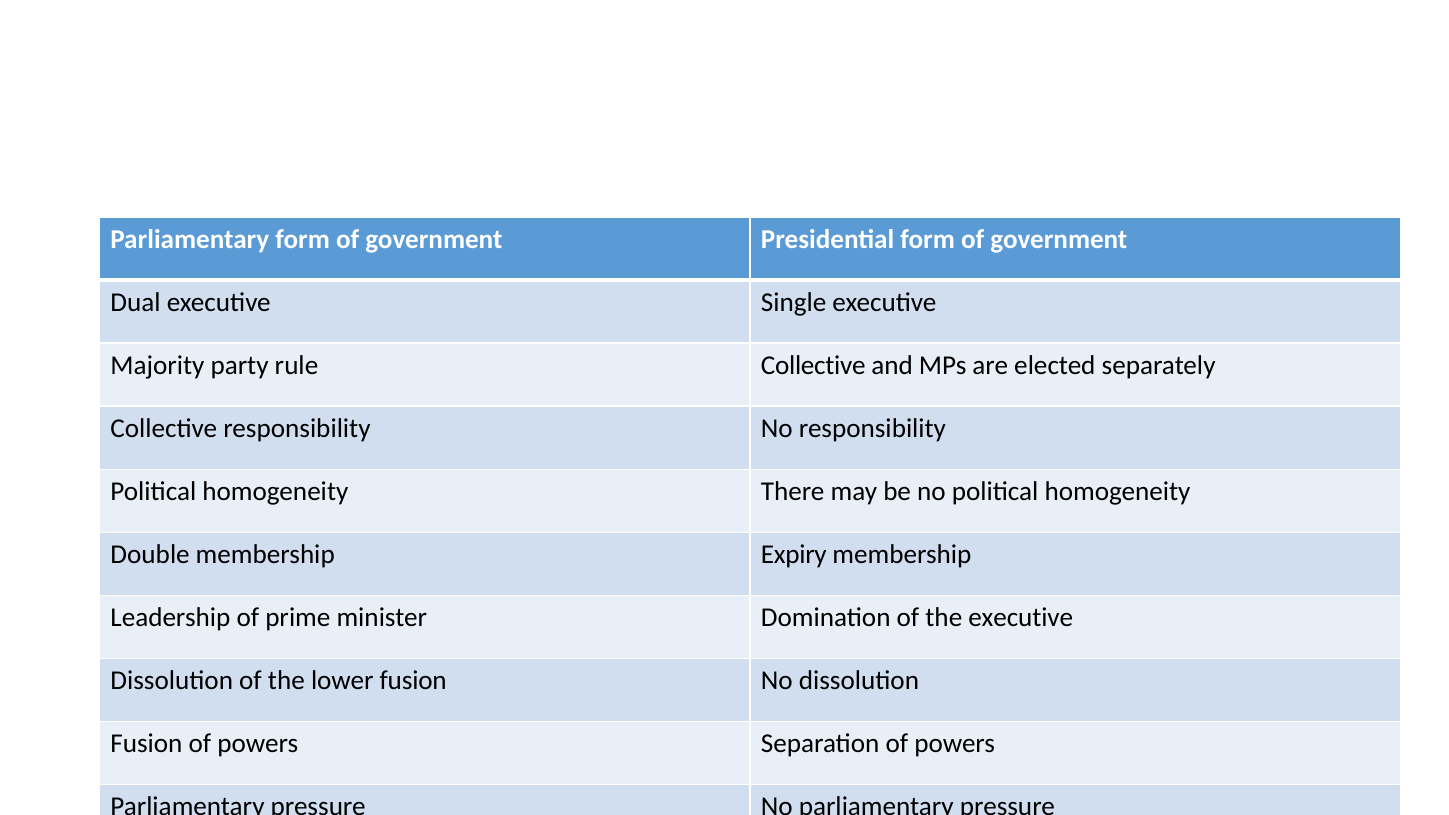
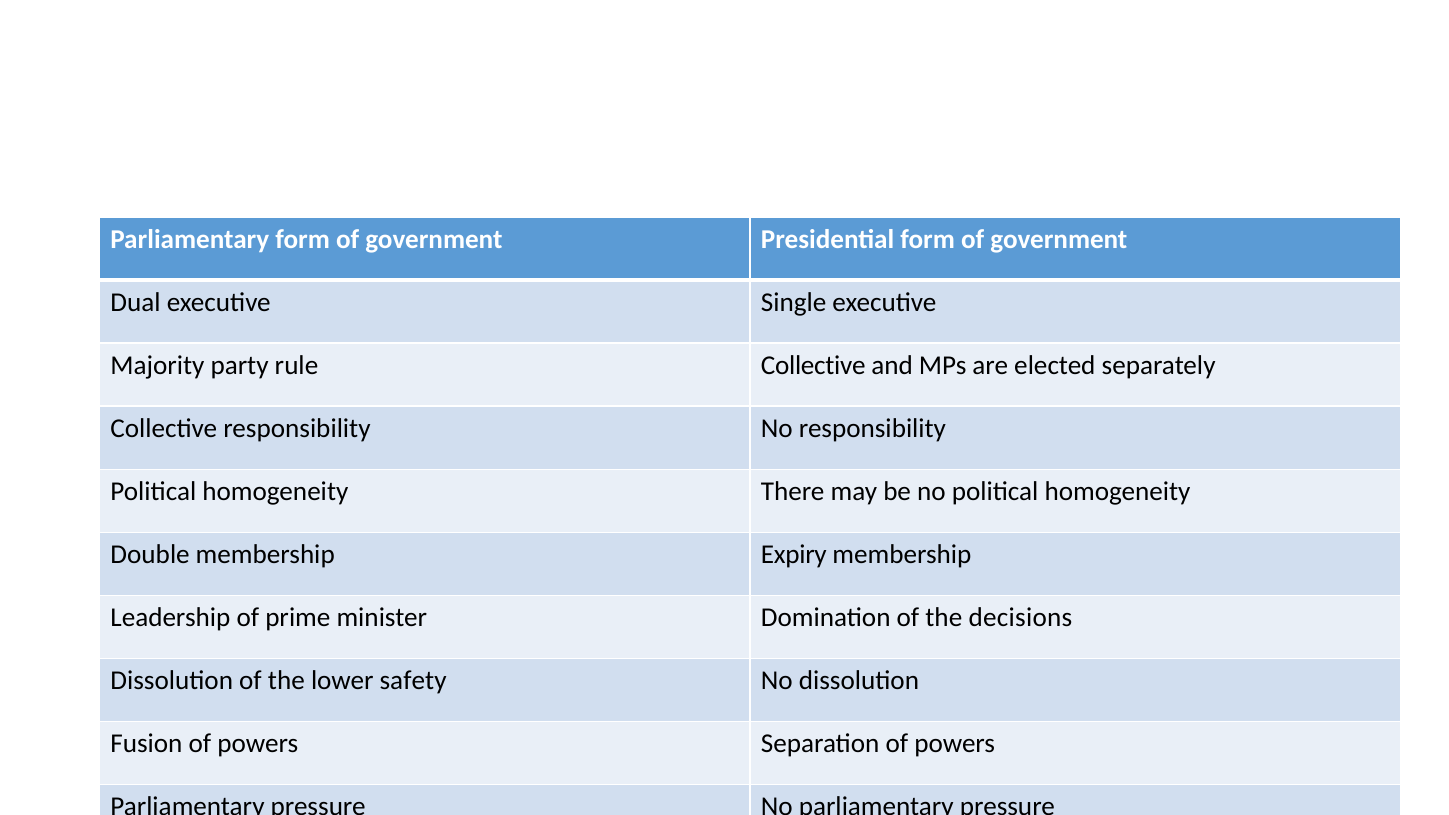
the executive: executive -> decisions
lower fusion: fusion -> safety
